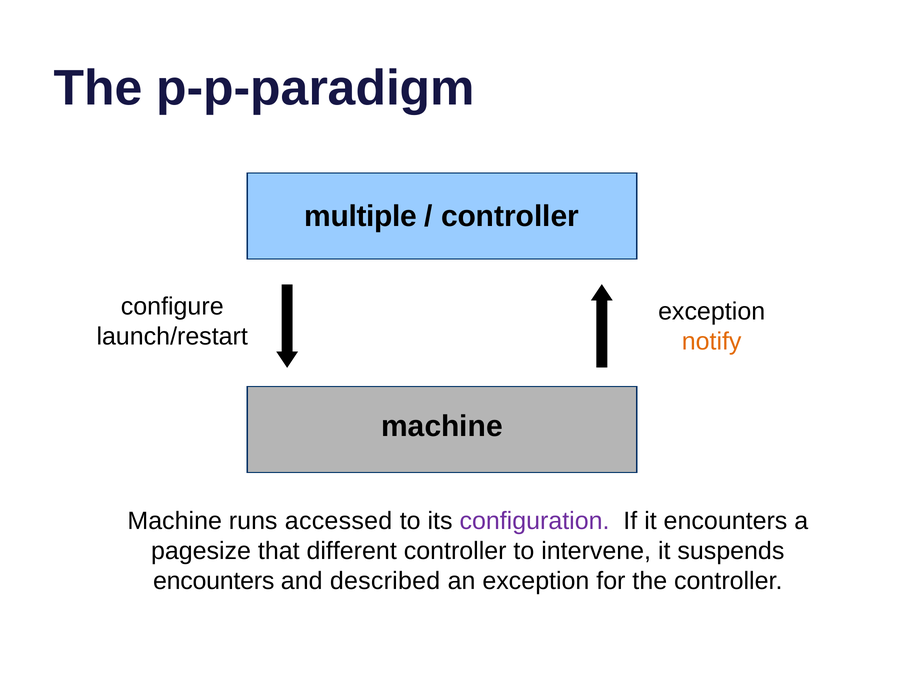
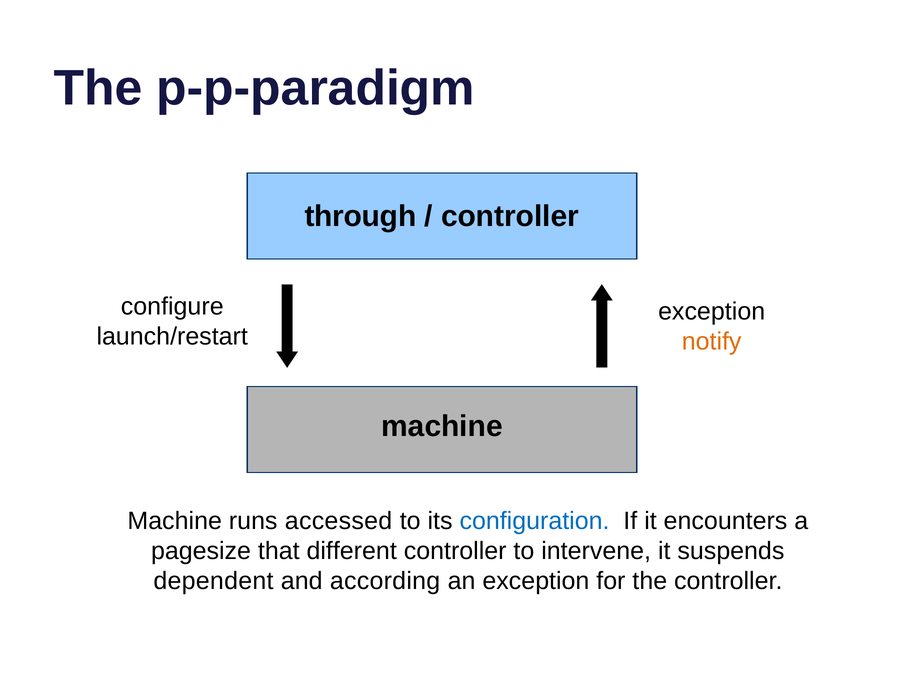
multiple: multiple -> through
configuration colour: purple -> blue
encounters at (214, 581): encounters -> dependent
described: described -> according
